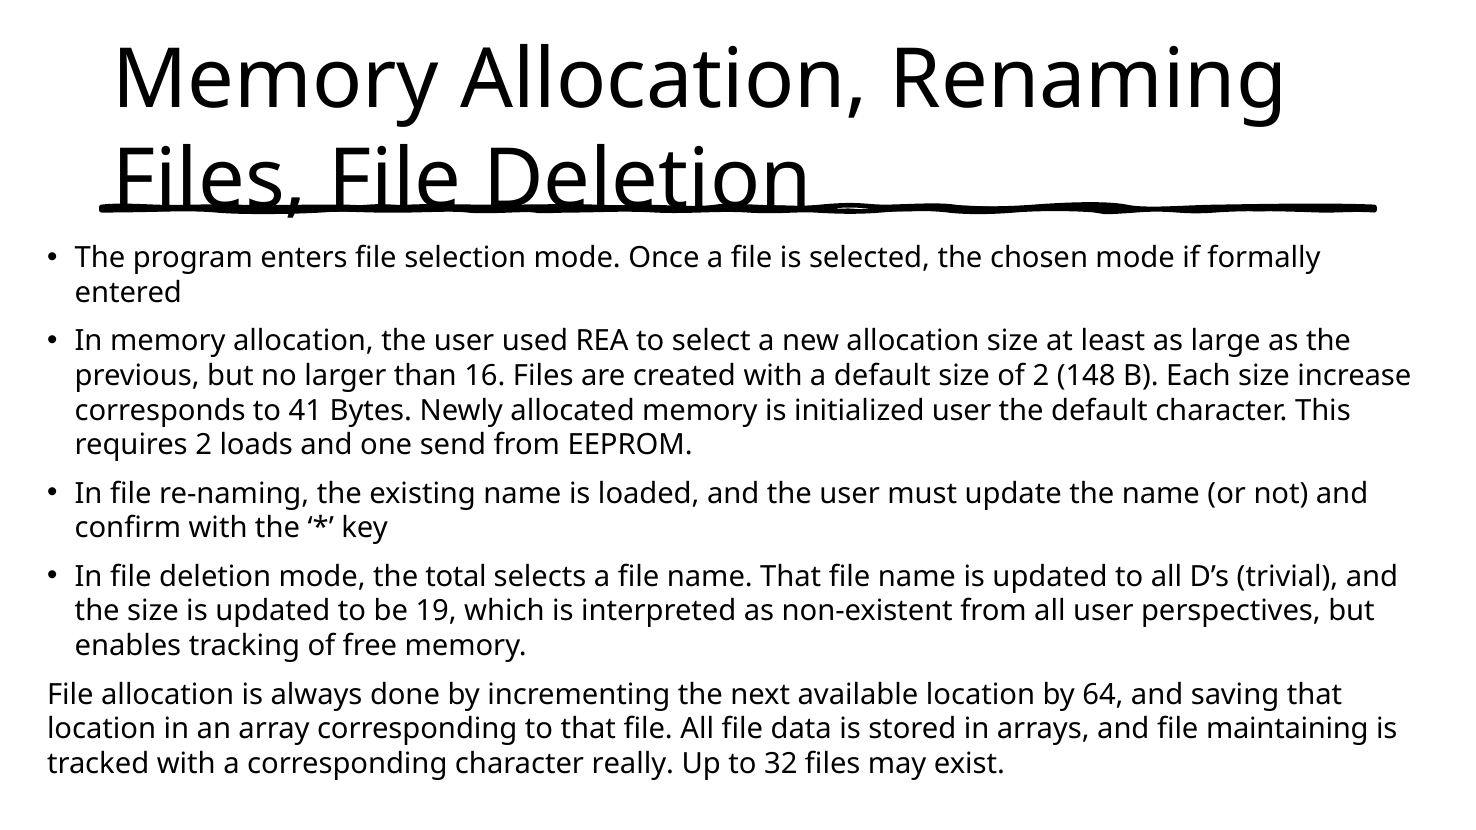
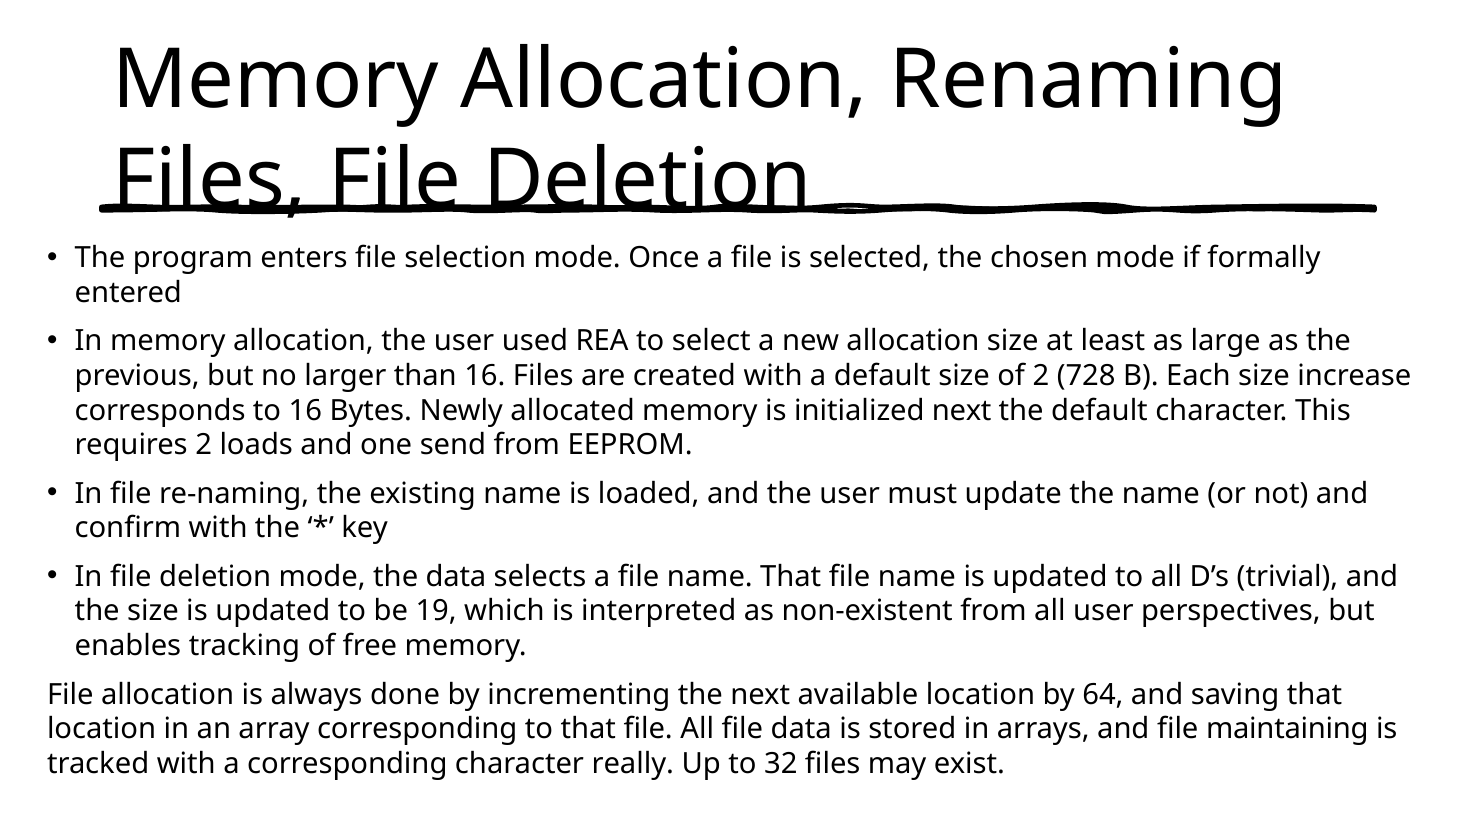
148: 148 -> 728
to 41: 41 -> 16
initialized user: user -> next
the total: total -> data
